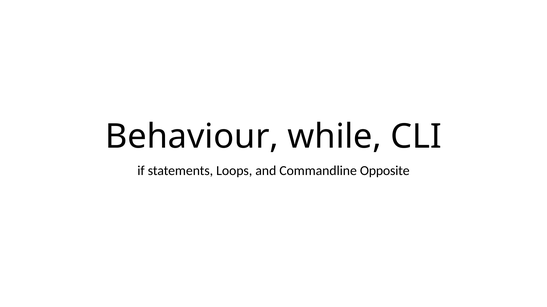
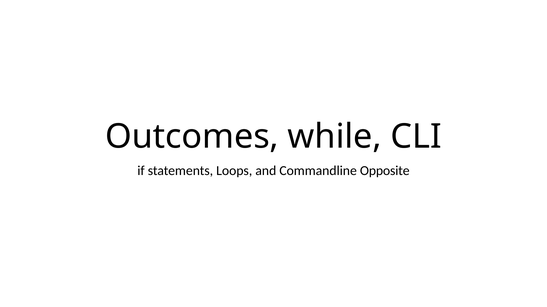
Behaviour: Behaviour -> Outcomes
